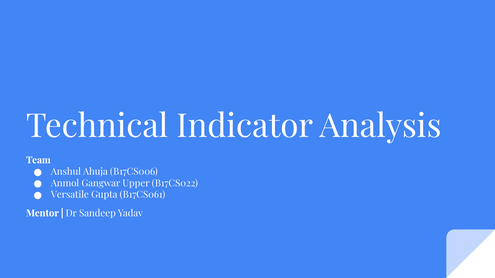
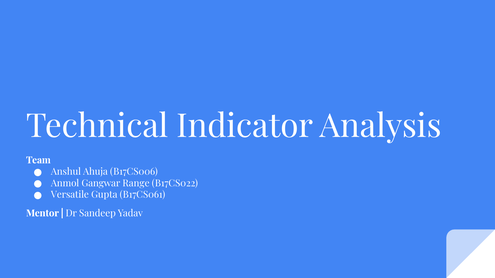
Upper: Upper -> Range
